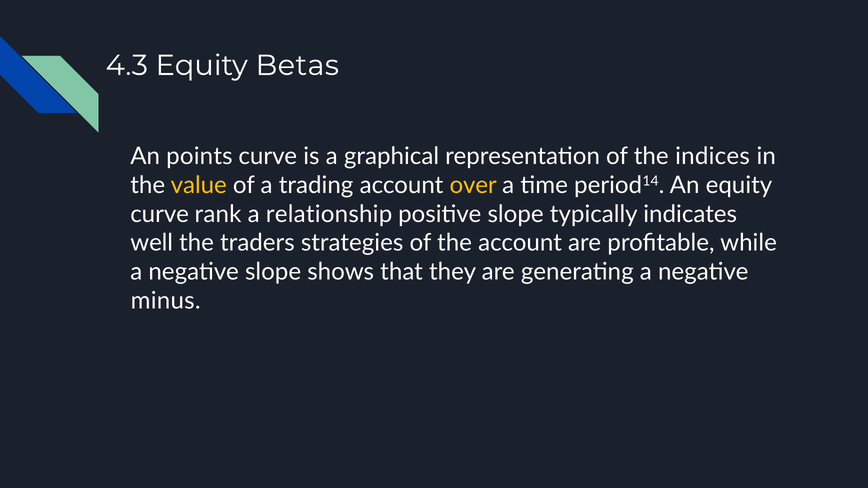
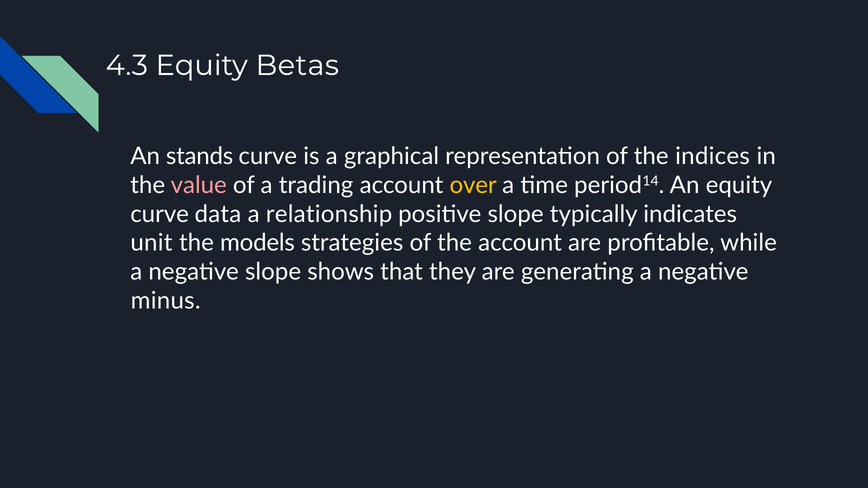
points: points -> stands
value colour: yellow -> pink
rank: rank -> data
well: well -> unit
traders: traders -> models
